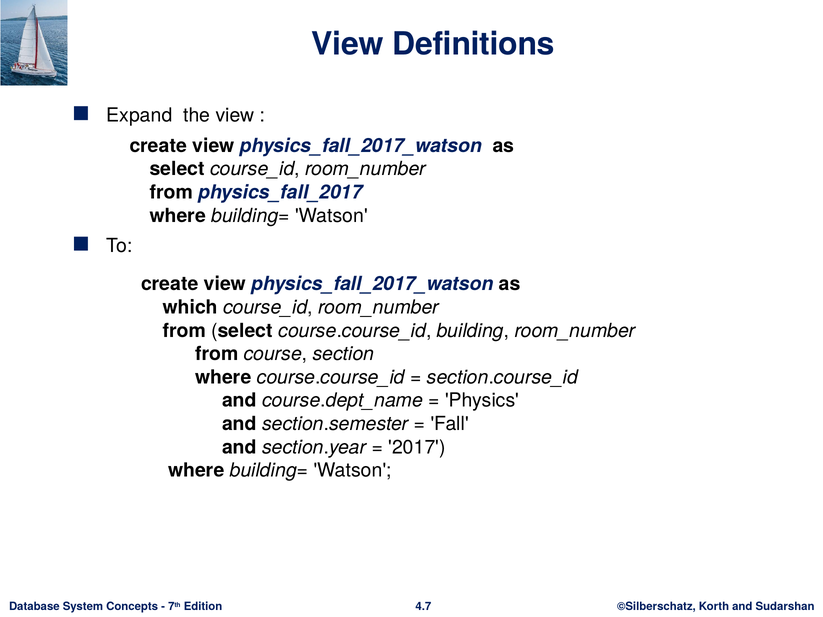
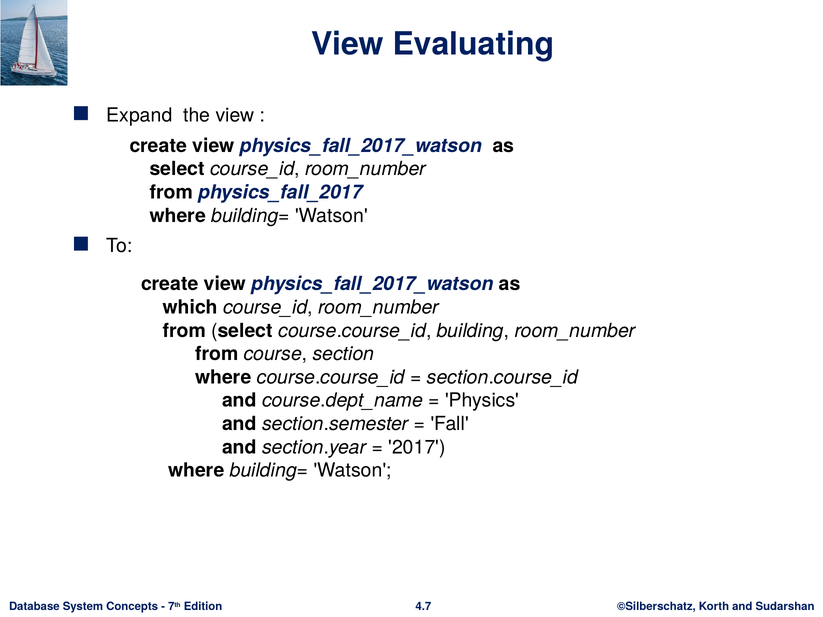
Definitions: Definitions -> Evaluating
